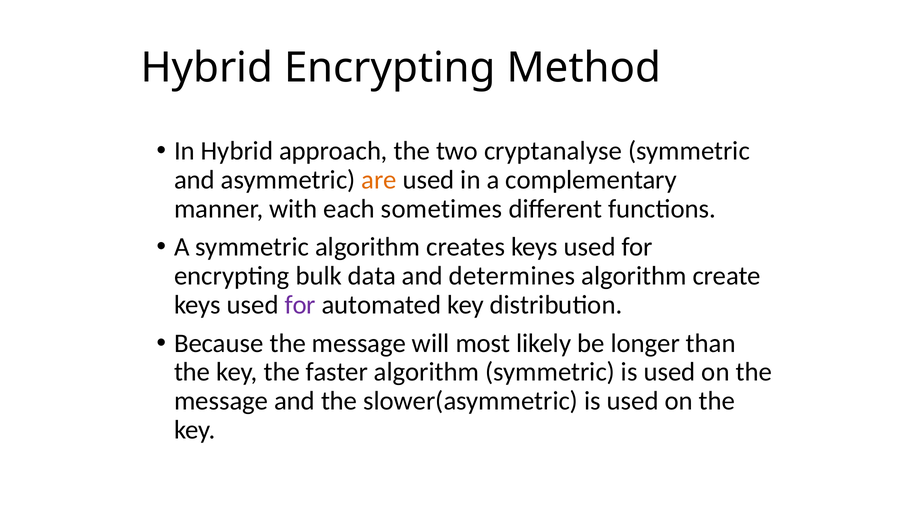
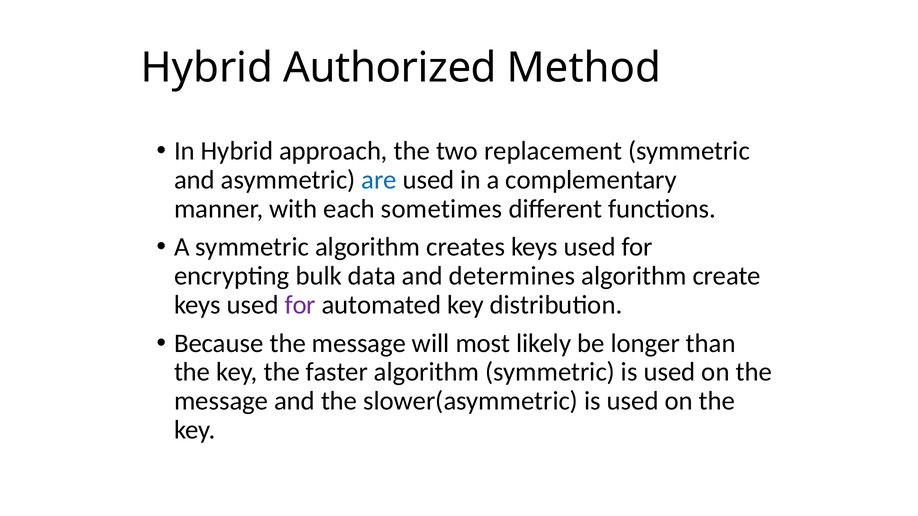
Hybrid Encrypting: Encrypting -> Authorized
cryptanalyse: cryptanalyse -> replacement
are colour: orange -> blue
